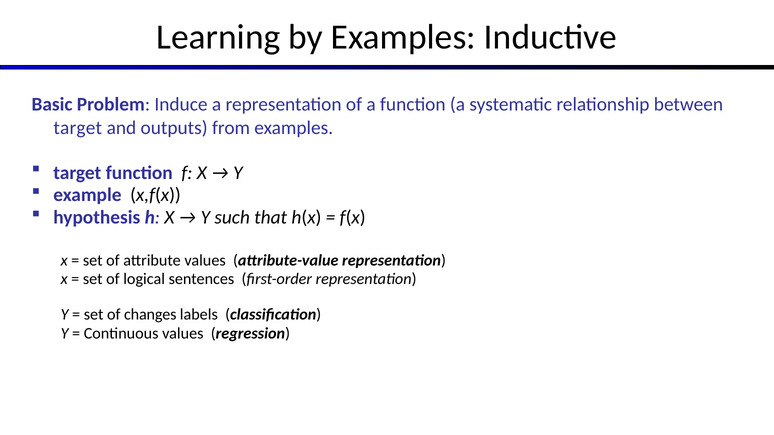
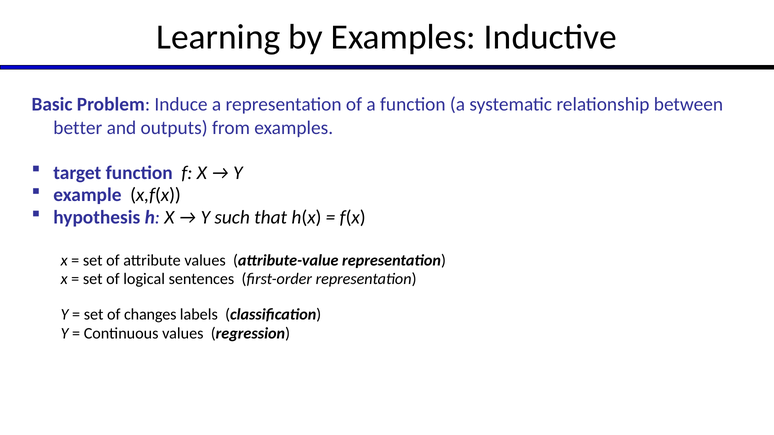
target at (78, 128): target -> better
